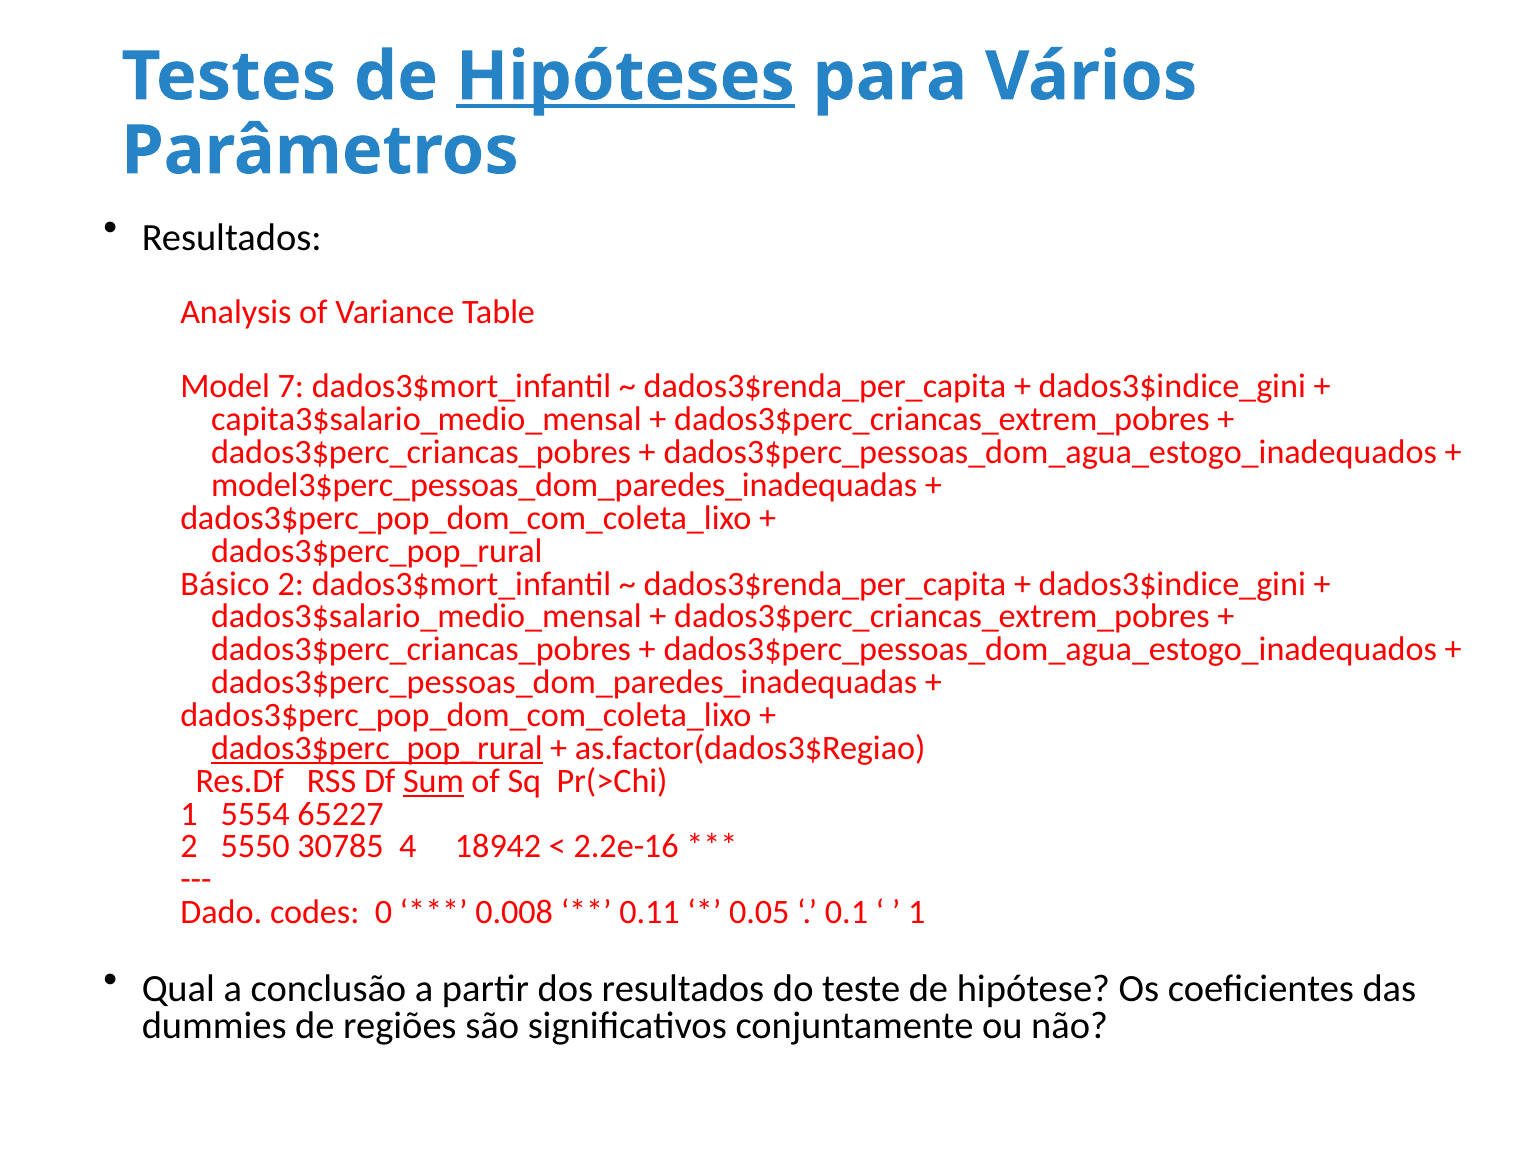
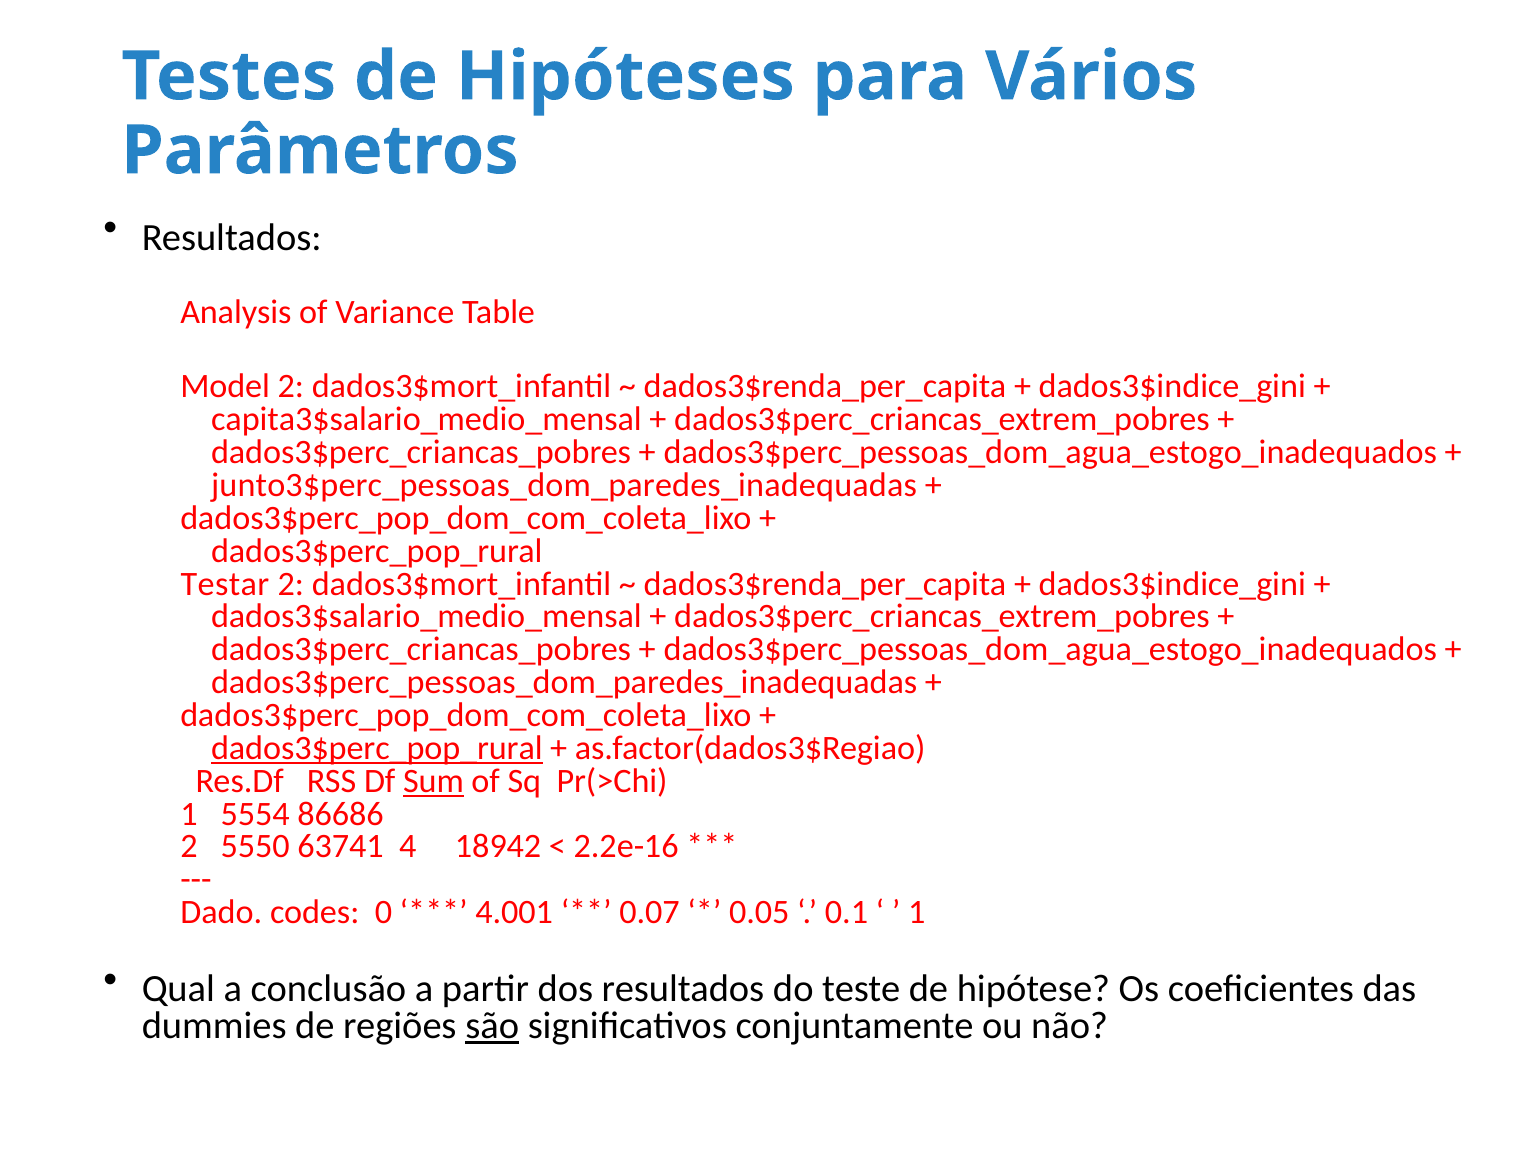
Hipóteses underline: present -> none
Model 7: 7 -> 2
model3$perc_pessoas_dom_paredes_inadequadas: model3$perc_pessoas_dom_paredes_inadequadas -> junto3$perc_pessoas_dom_paredes_inadequadas
Básico: Básico -> Testar
65227: 65227 -> 86686
30785: 30785 -> 63741
0.008: 0.008 -> 4.001
0.11: 0.11 -> 0.07
são underline: none -> present
